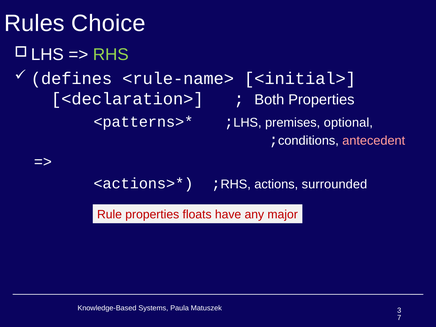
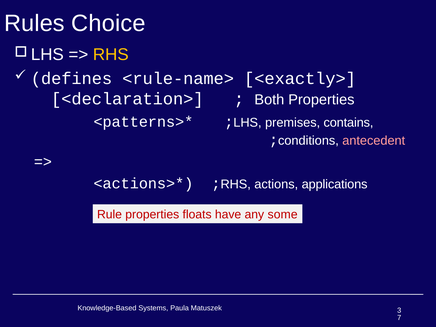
RHS colour: light green -> yellow
<initial>: <initial> -> <exactly>
optional: optional -> contains
surrounded: surrounded -> applications
major: major -> some
